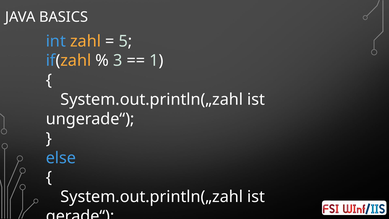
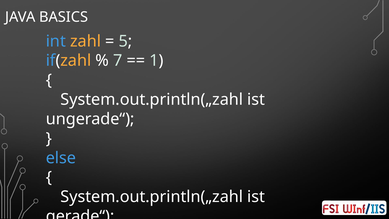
3: 3 -> 7
